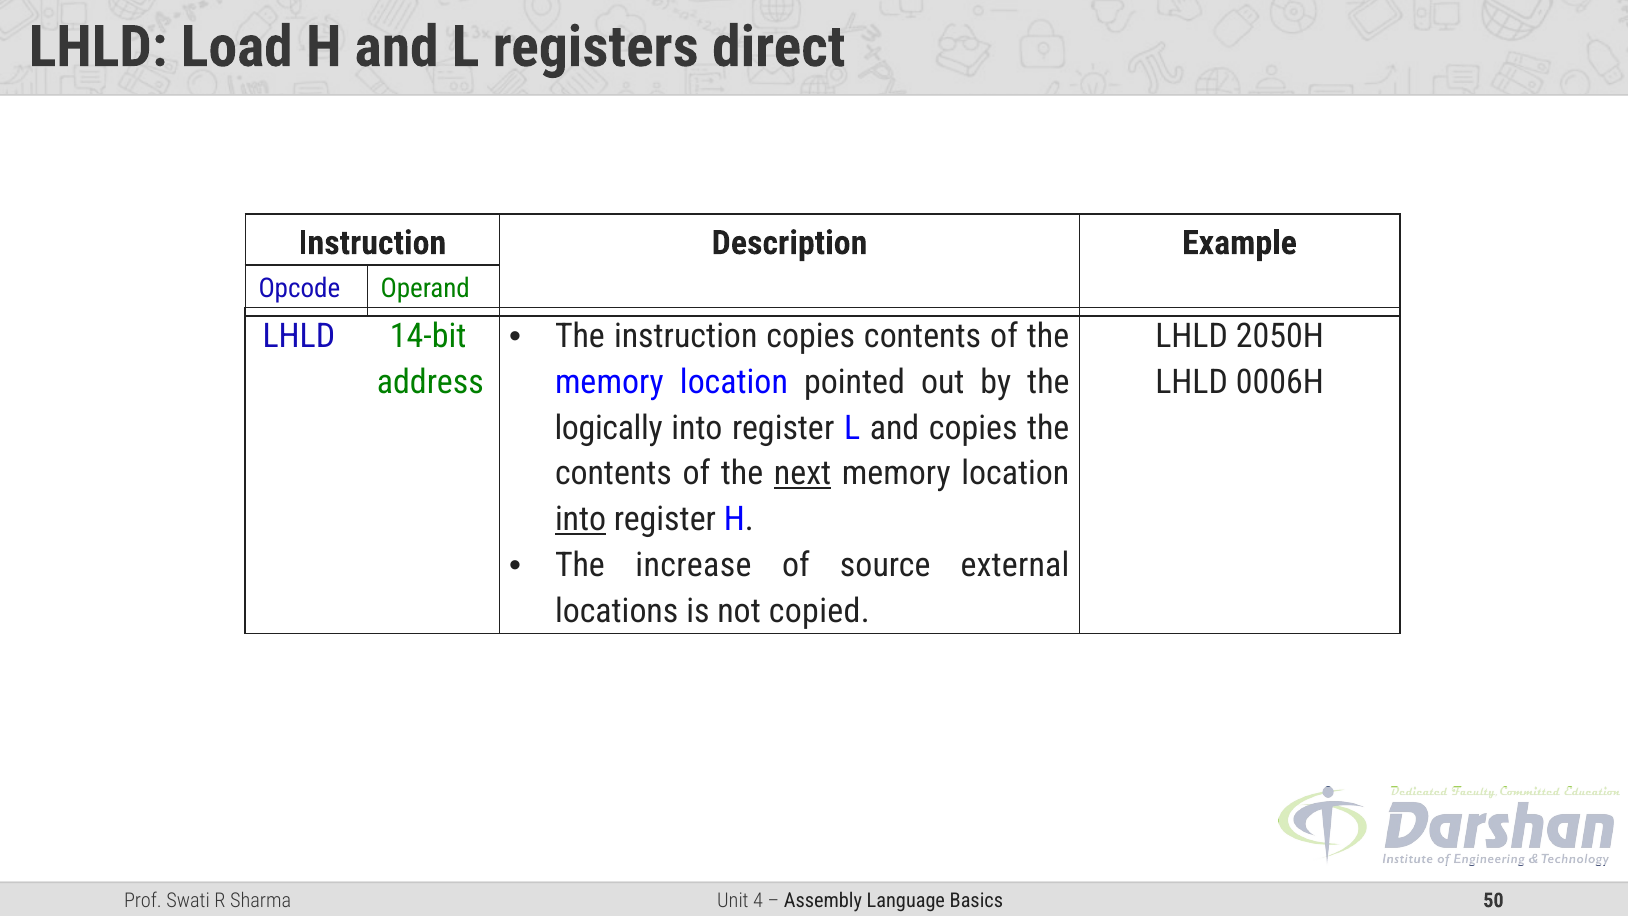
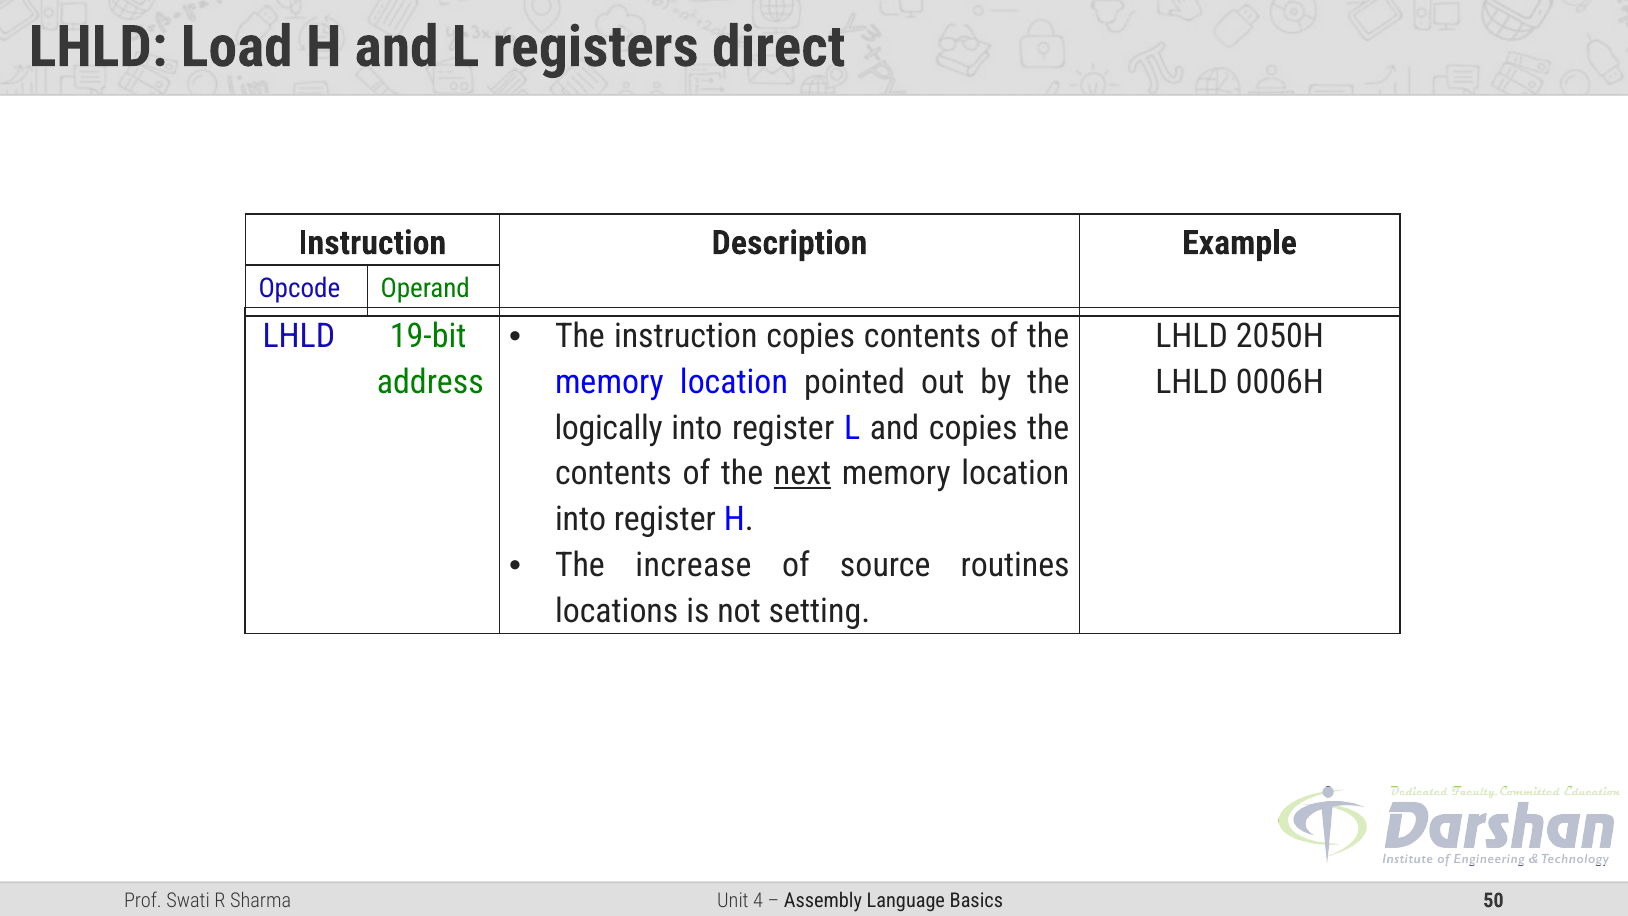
14-bit: 14-bit -> 19-bit
into at (581, 519) underline: present -> none
external: external -> routines
copied: copied -> setting
